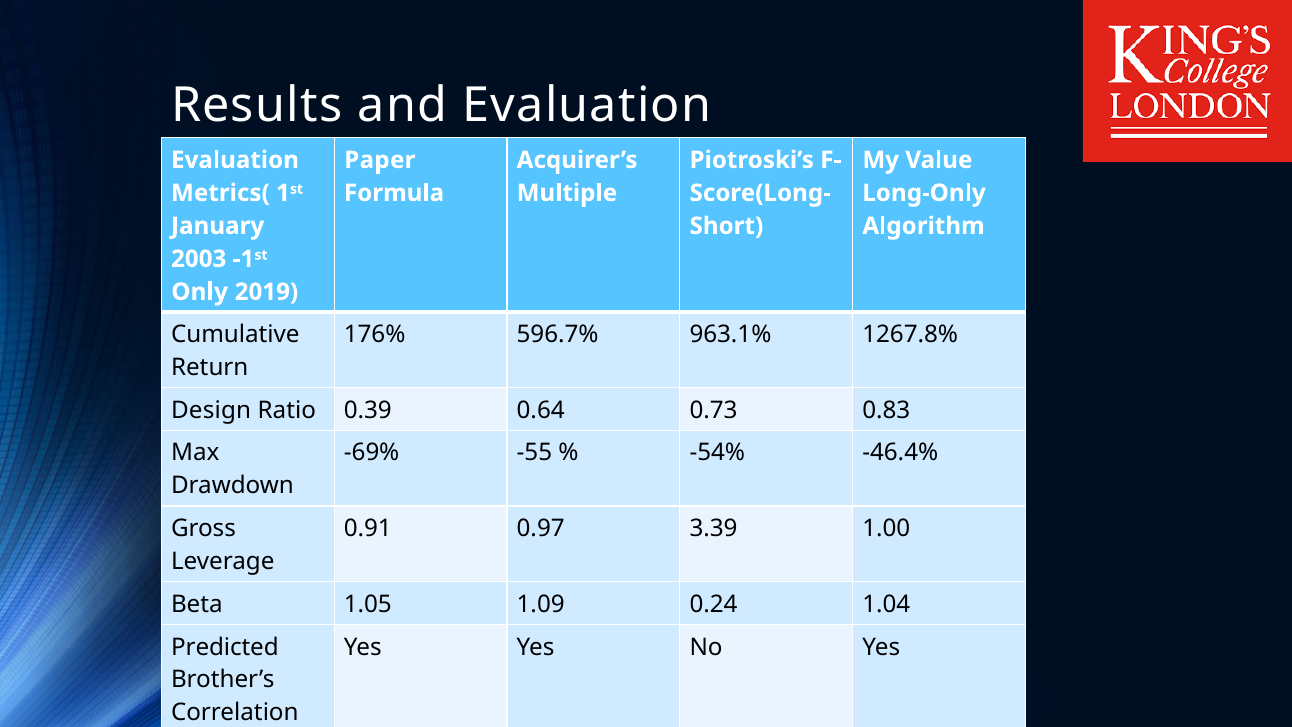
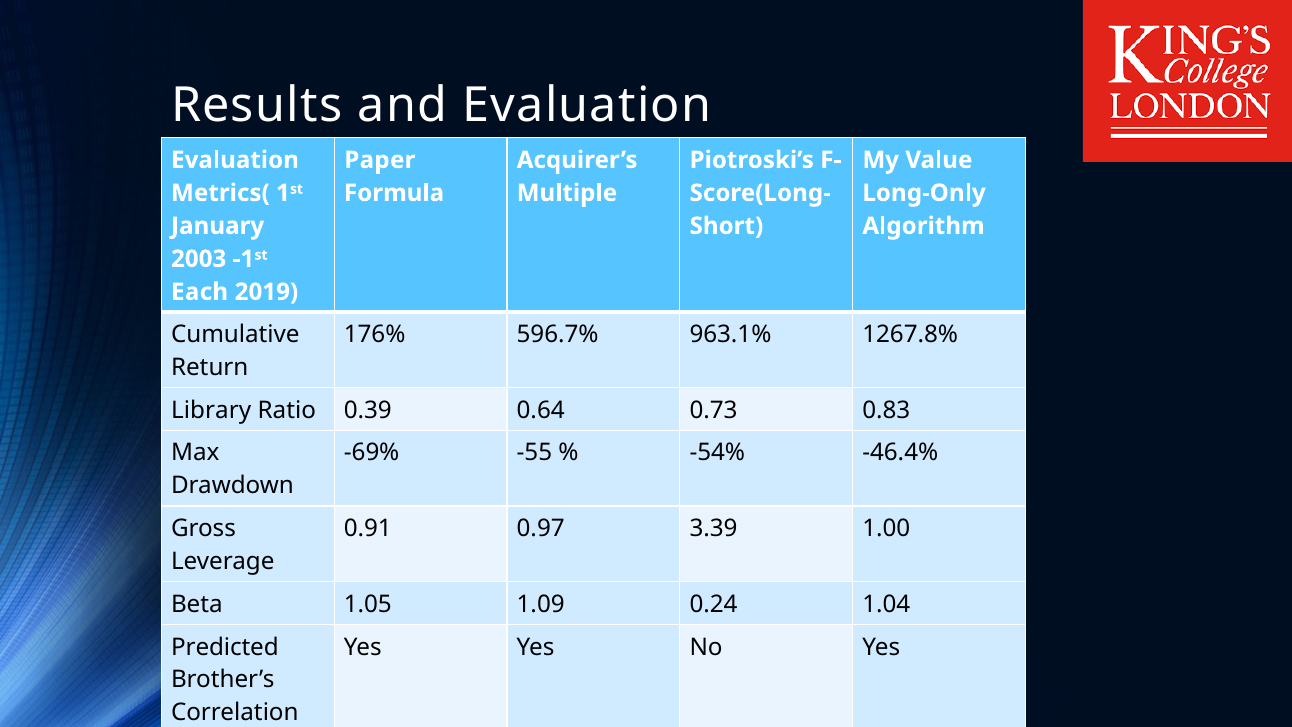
Only: Only -> Each
Design: Design -> Library
